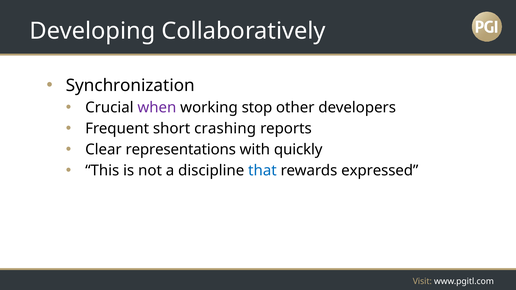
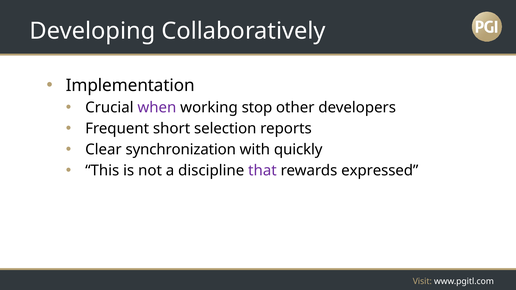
Synchronization: Synchronization -> Implementation
crashing: crashing -> selection
representations: representations -> synchronization
that colour: blue -> purple
